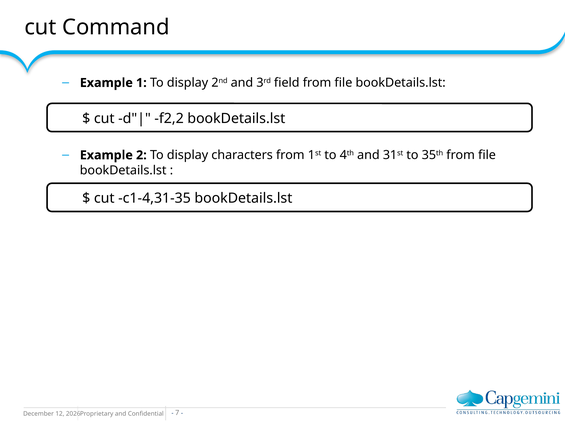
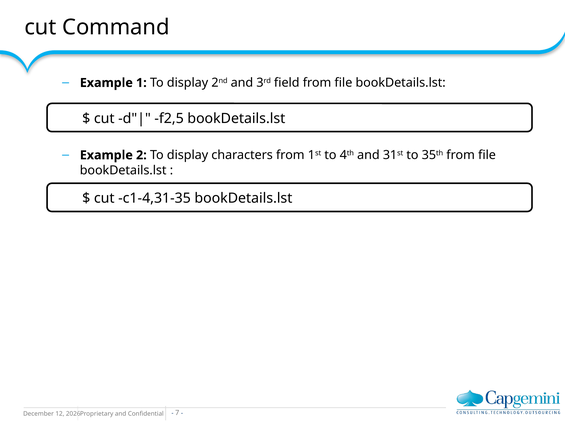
f2,2: f2,2 -> f2,5
